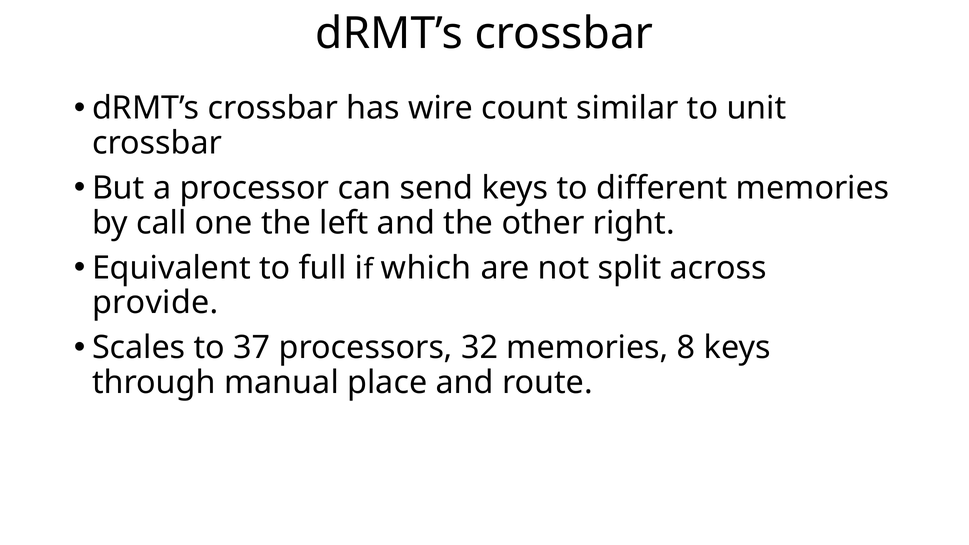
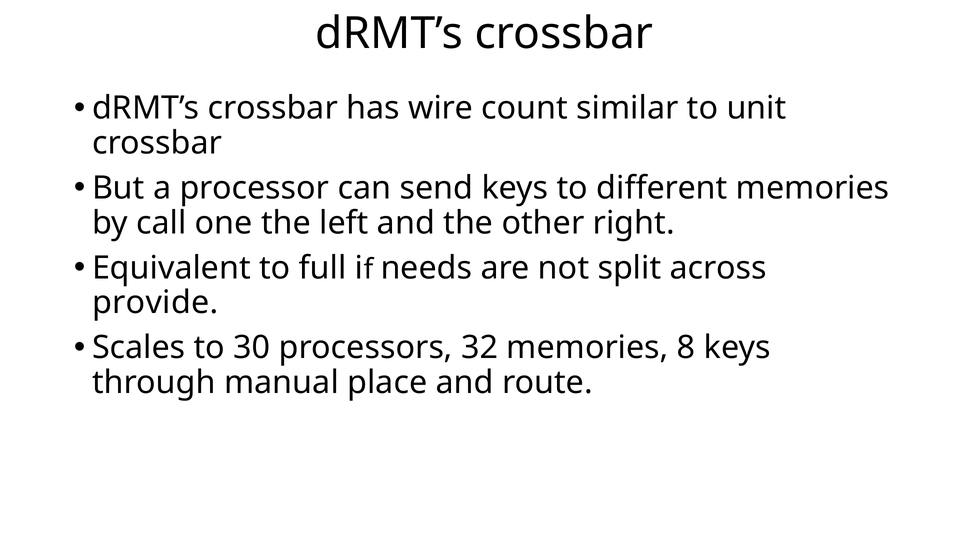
which: which -> needs
37: 37 -> 30
